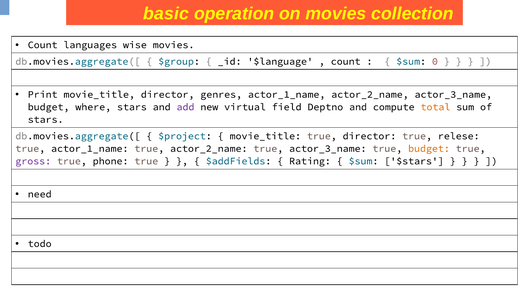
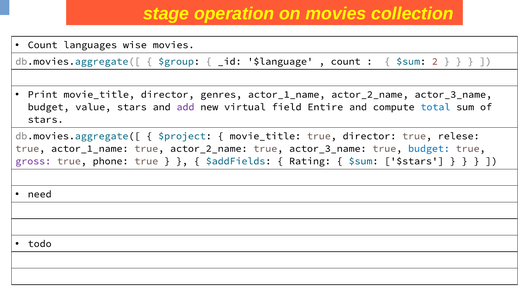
basic: basic -> stage
0: 0 -> 2
where: where -> value
Deptno: Deptno -> Entire
total colour: orange -> blue
budget at (429, 148) colour: orange -> blue
